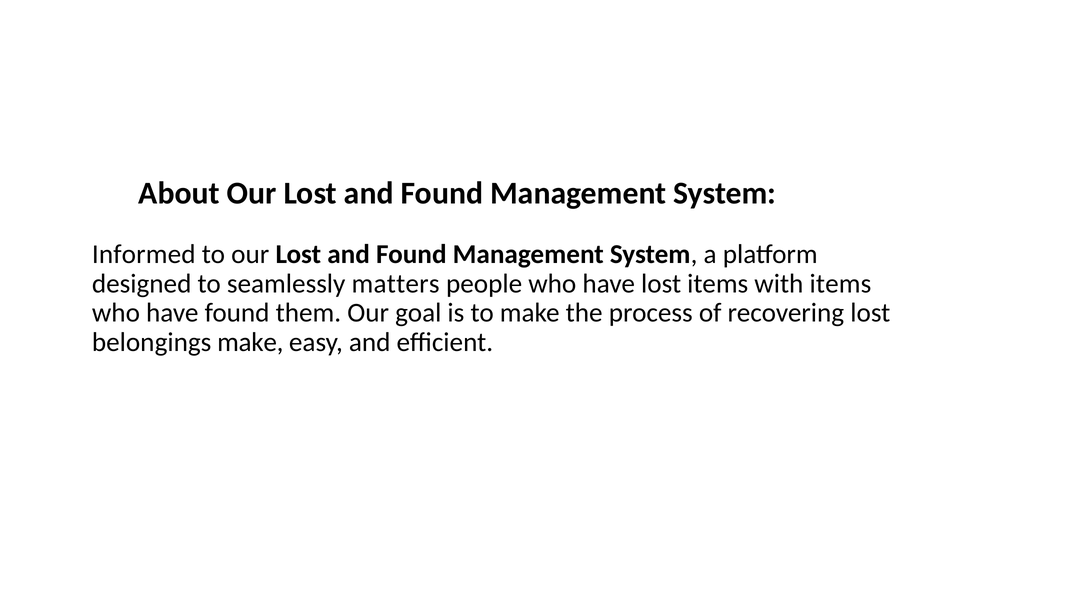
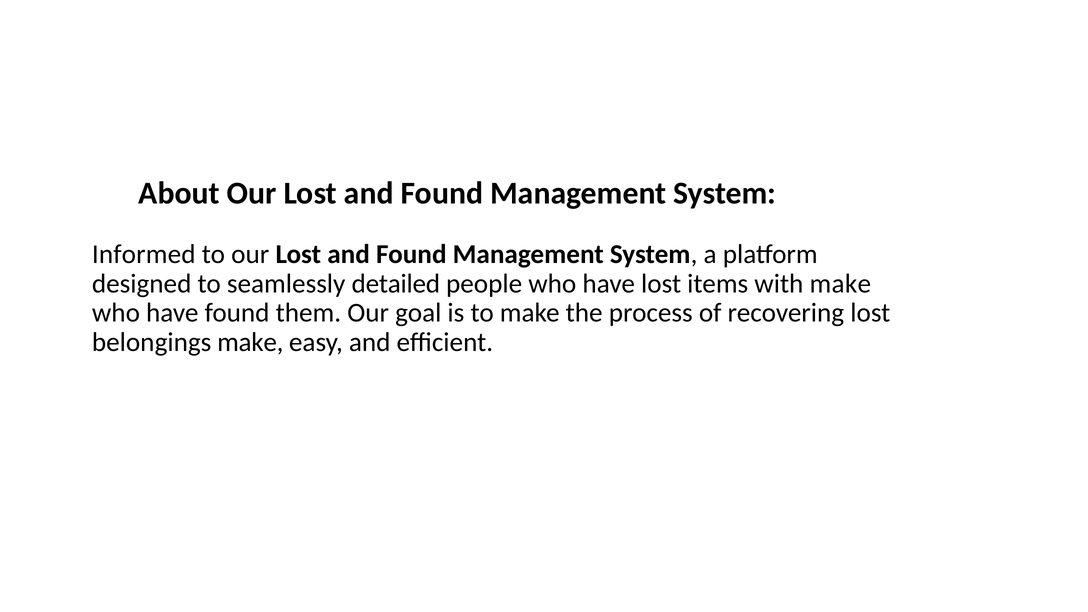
matters: matters -> detailed
with items: items -> make
